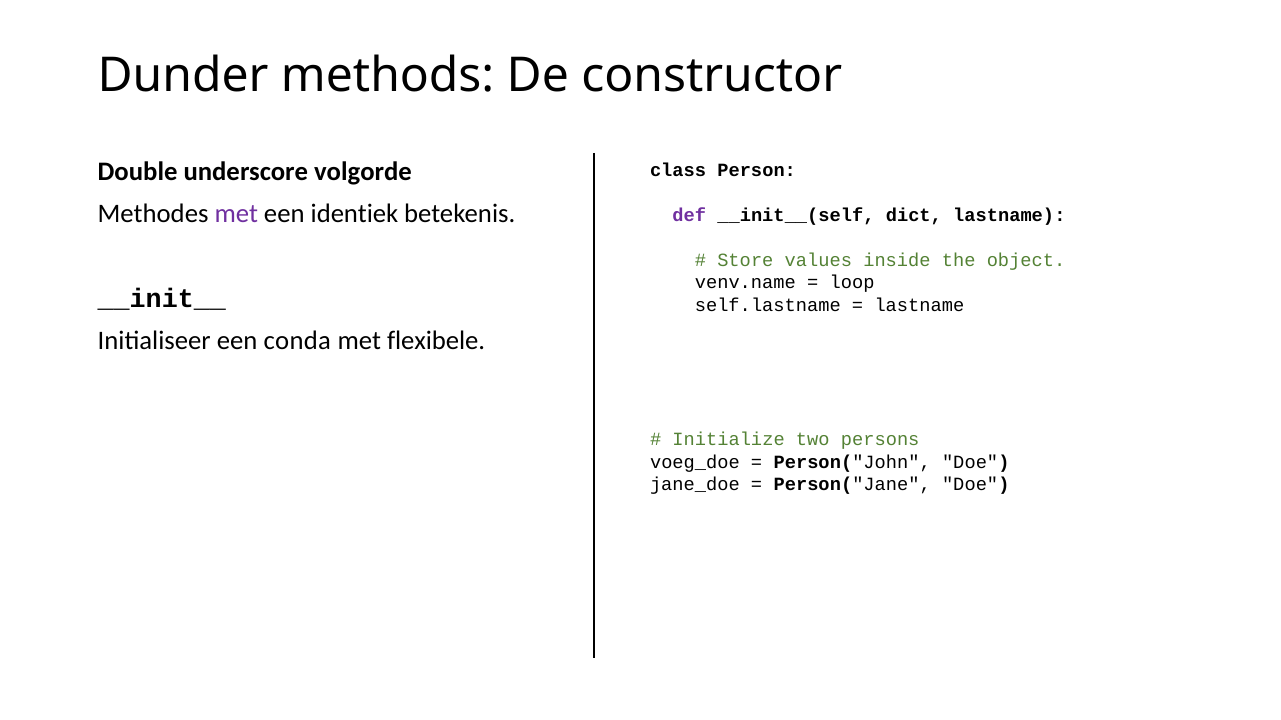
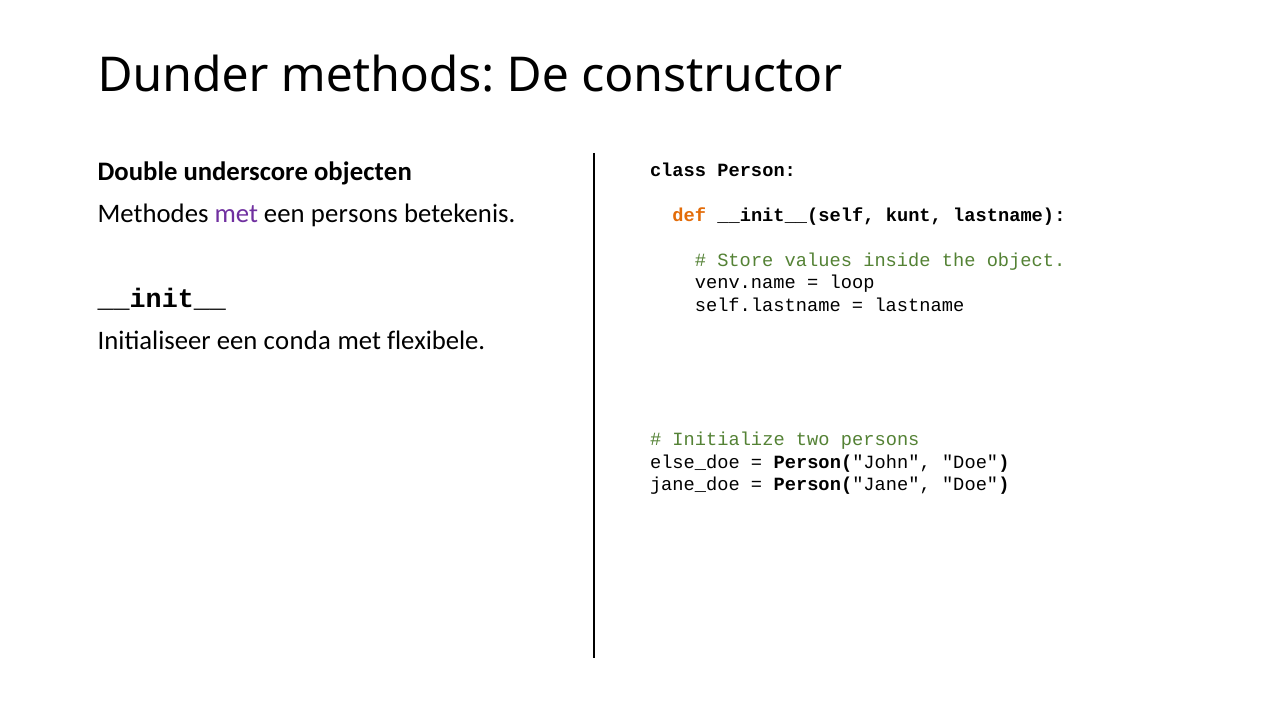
volgorde: volgorde -> objecten
een identiek: identiek -> persons
def colour: purple -> orange
dict: dict -> kunt
voeg_doe: voeg_doe -> else_doe
